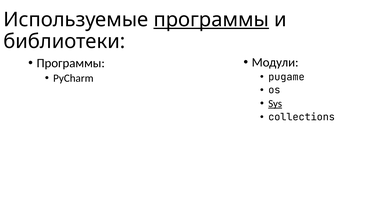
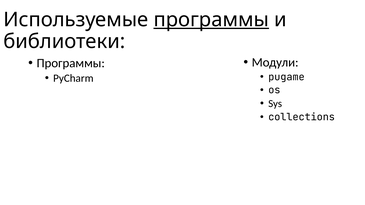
Sys underline: present -> none
